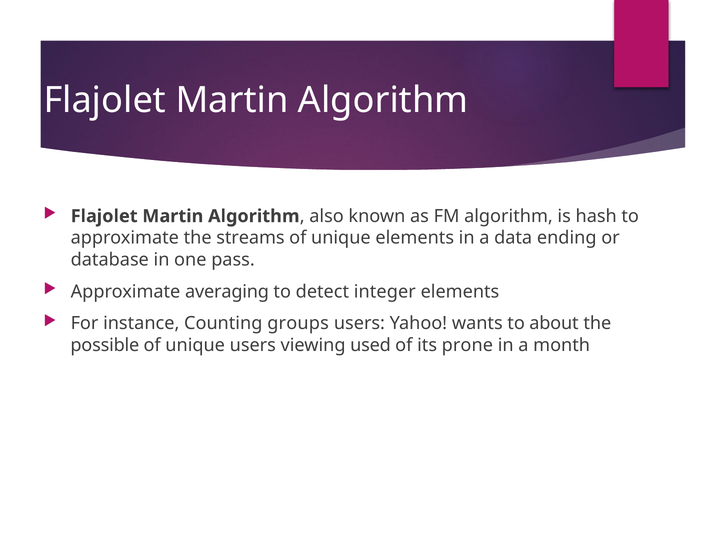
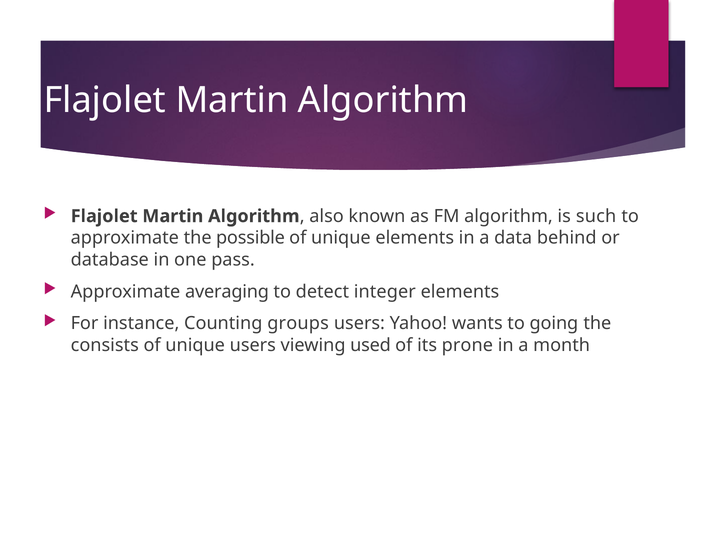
hash: hash -> such
streams: streams -> possible
ending: ending -> behind
about: about -> going
possible: possible -> consists
